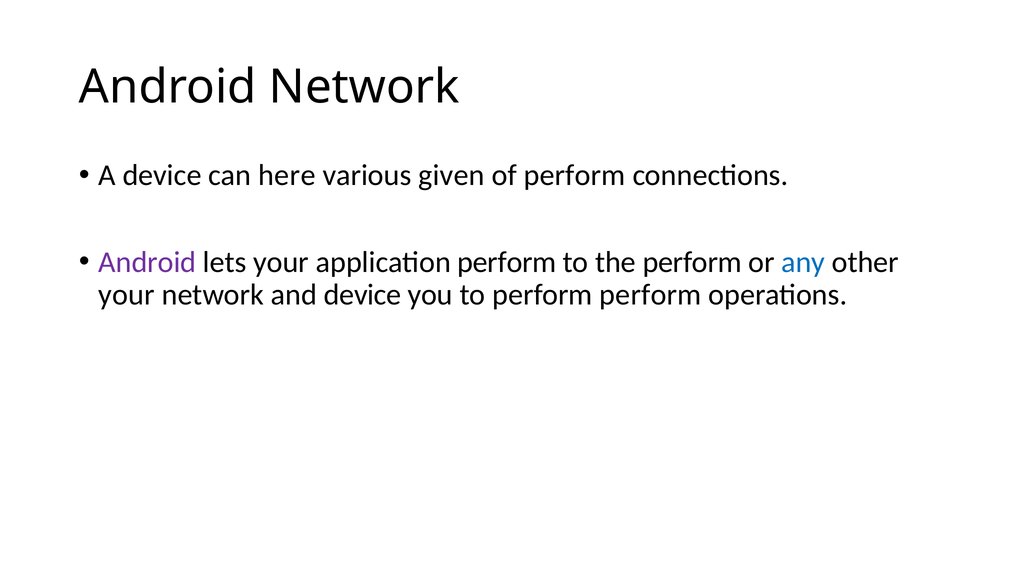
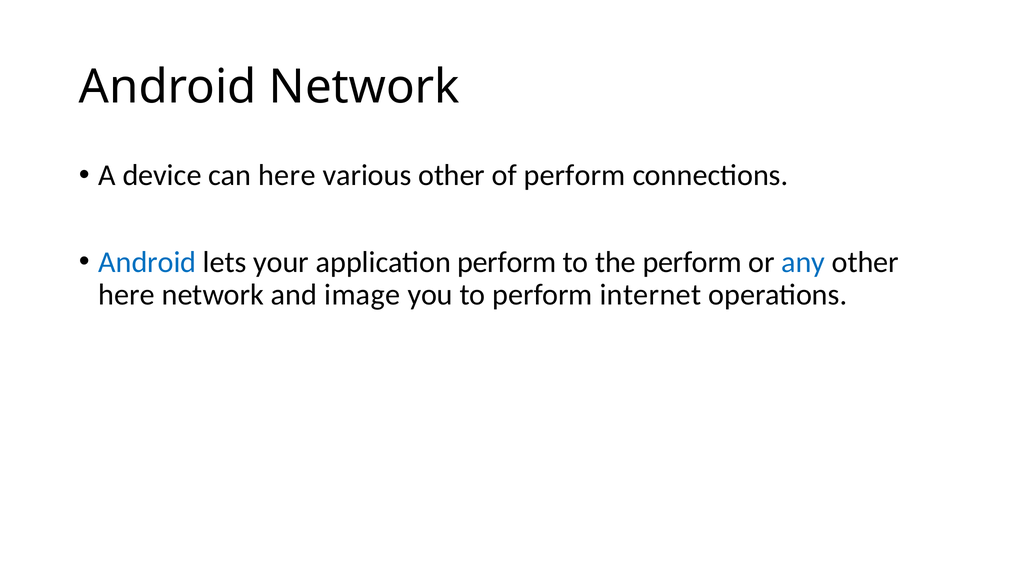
various given: given -> other
Android at (147, 262) colour: purple -> blue
your at (127, 295): your -> here
and device: device -> image
perform perform: perform -> internet
